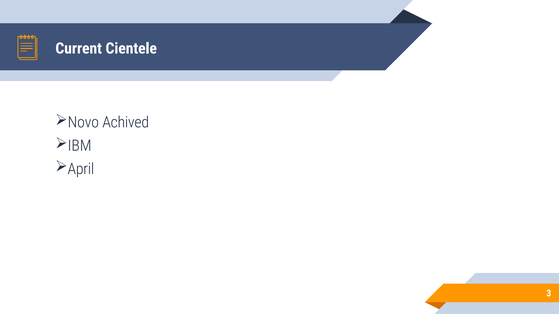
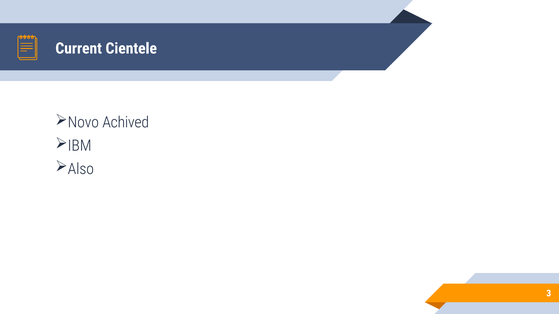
April: April -> Also
